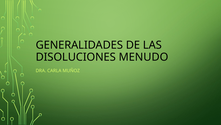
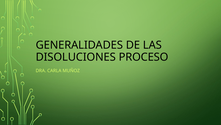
MENUDO: MENUDO -> PROCESO
